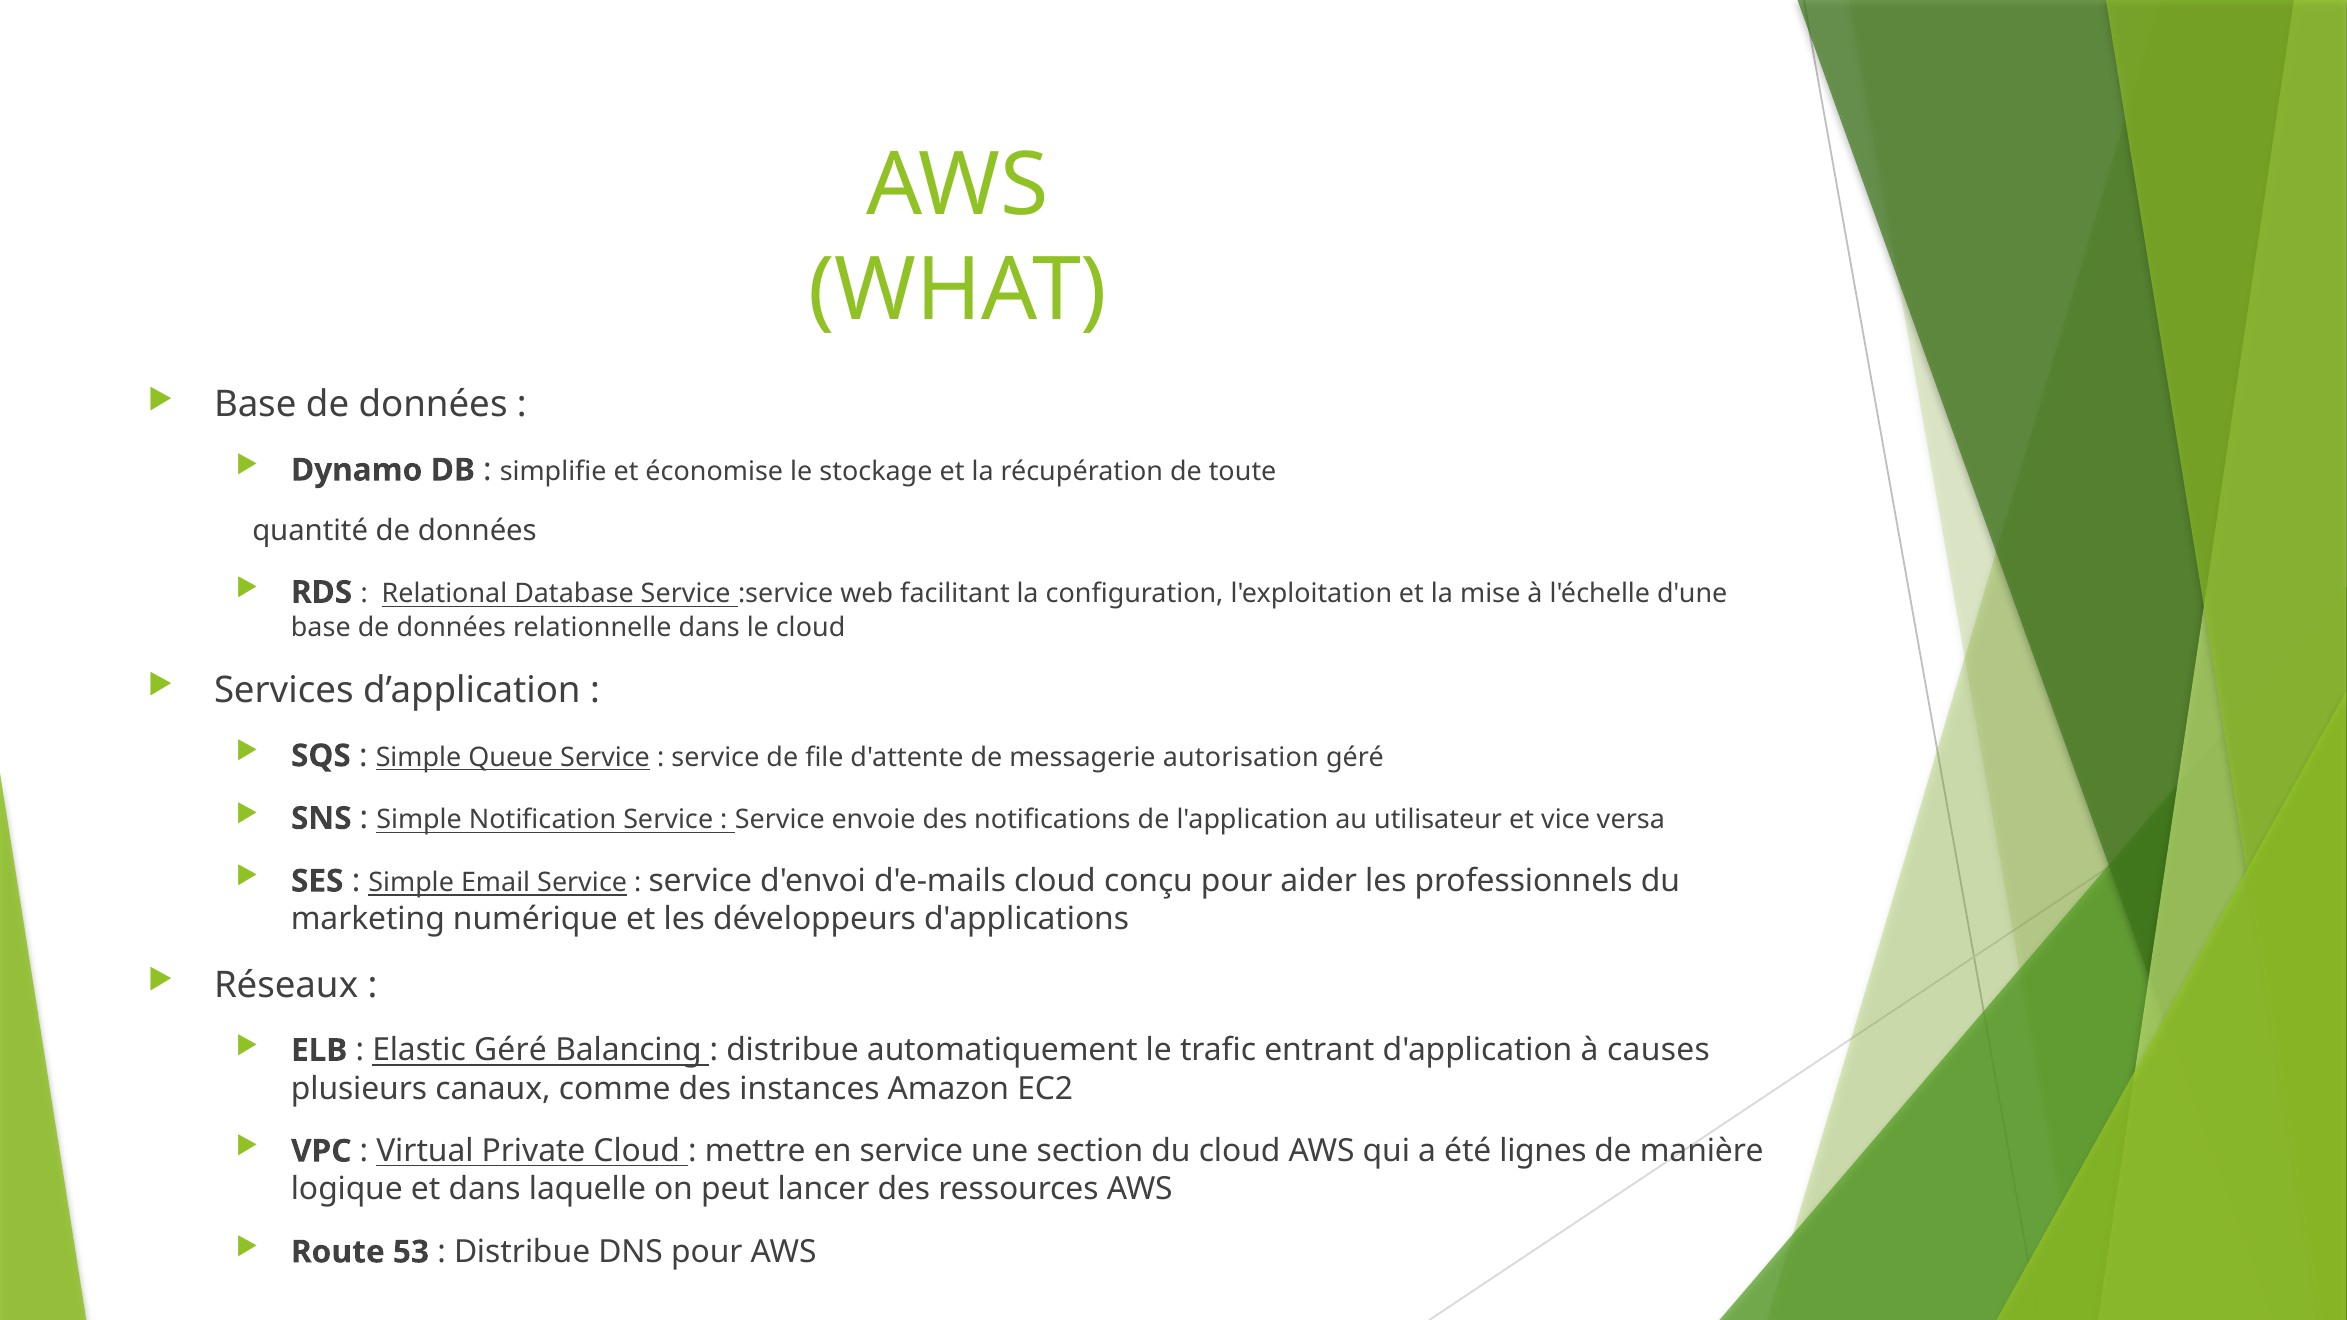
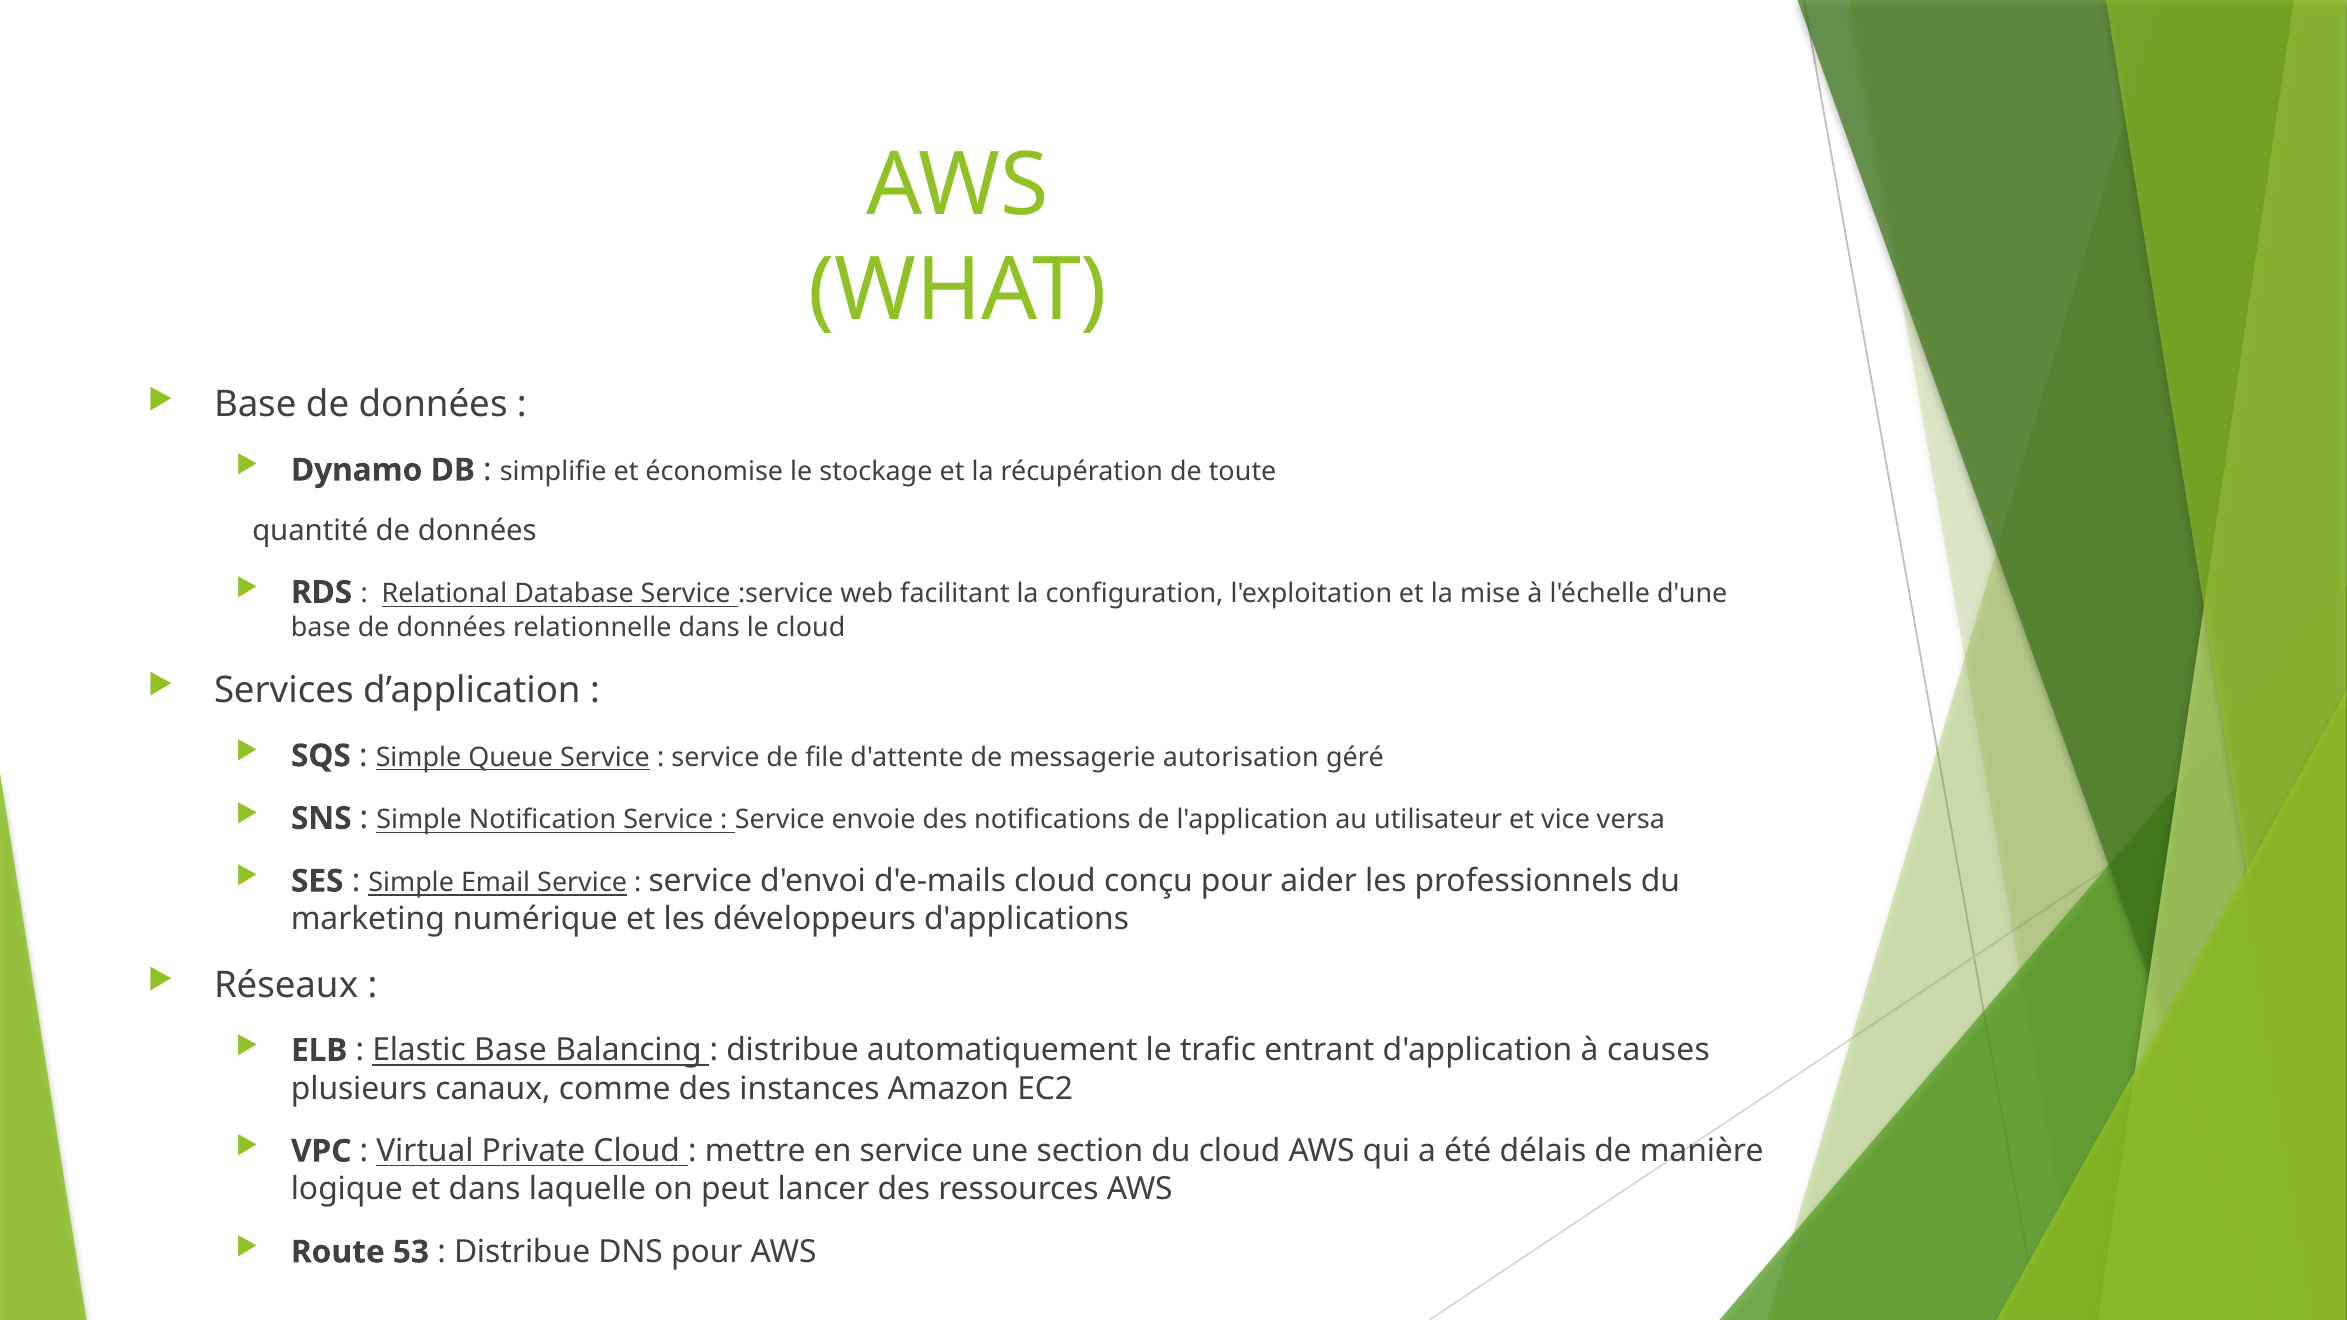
Elastic Géré: Géré -> Base
lignes: lignes -> délais
